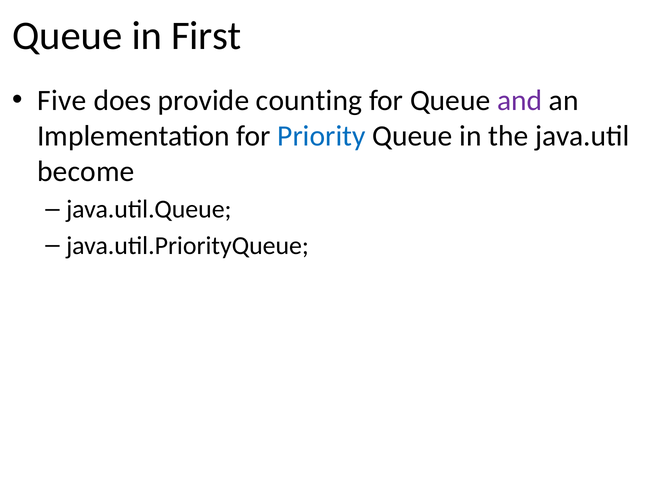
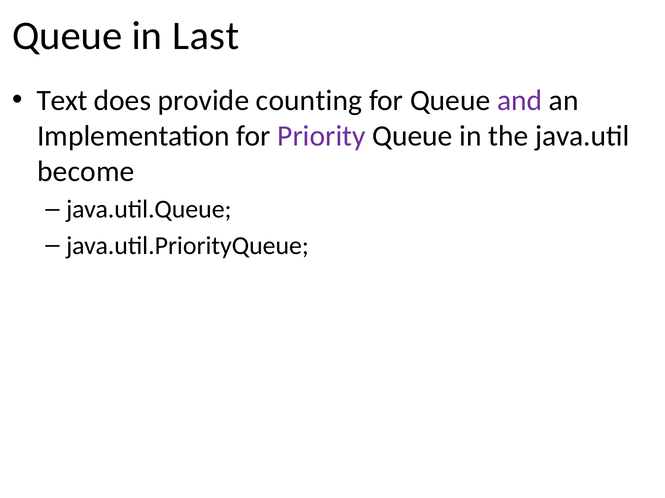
First: First -> Last
Five: Five -> Text
Priority colour: blue -> purple
